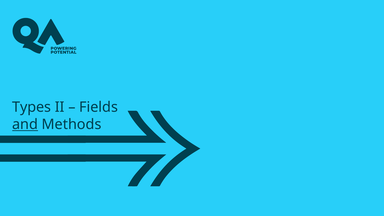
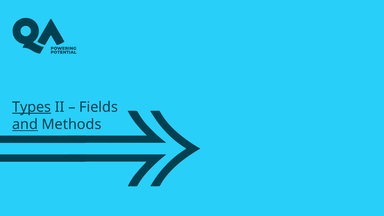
Types underline: none -> present
